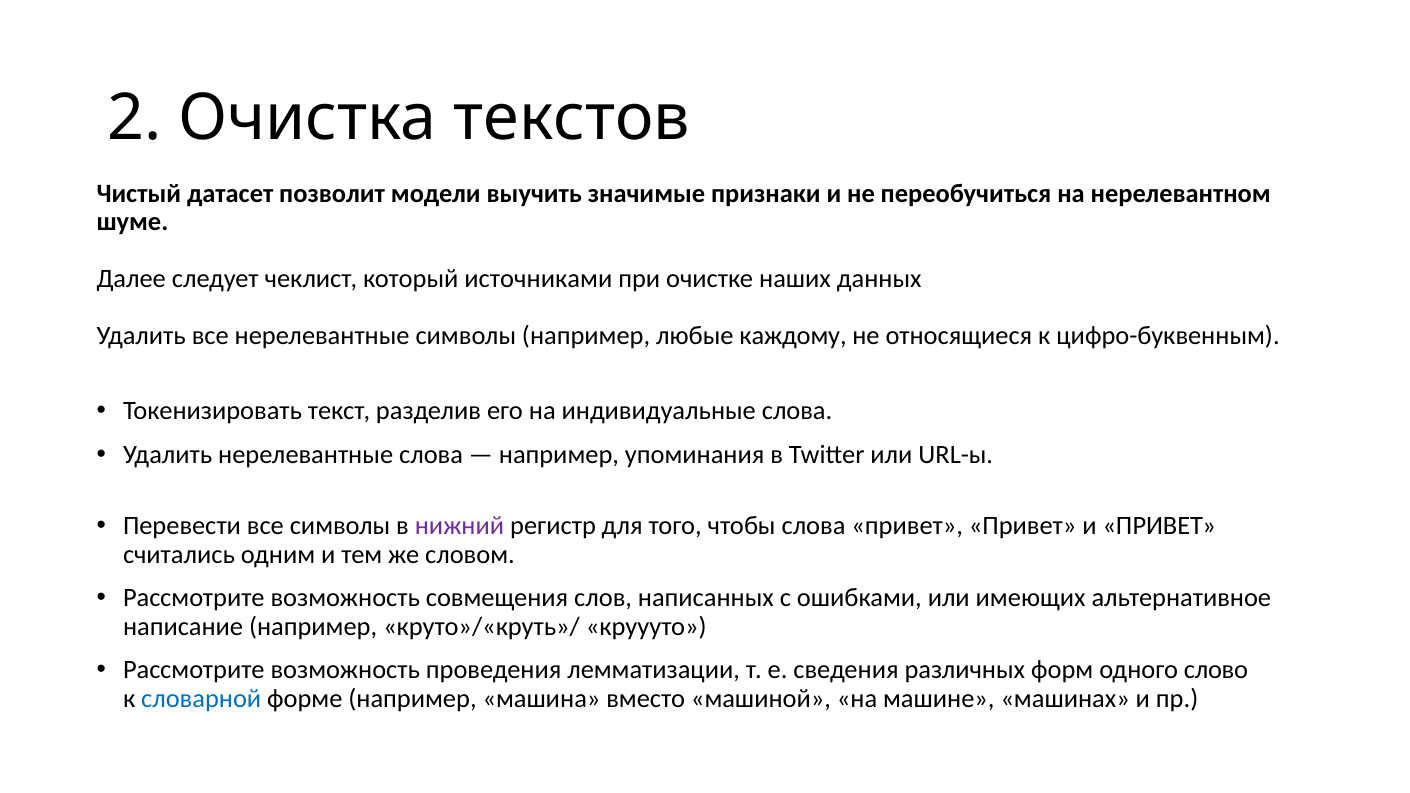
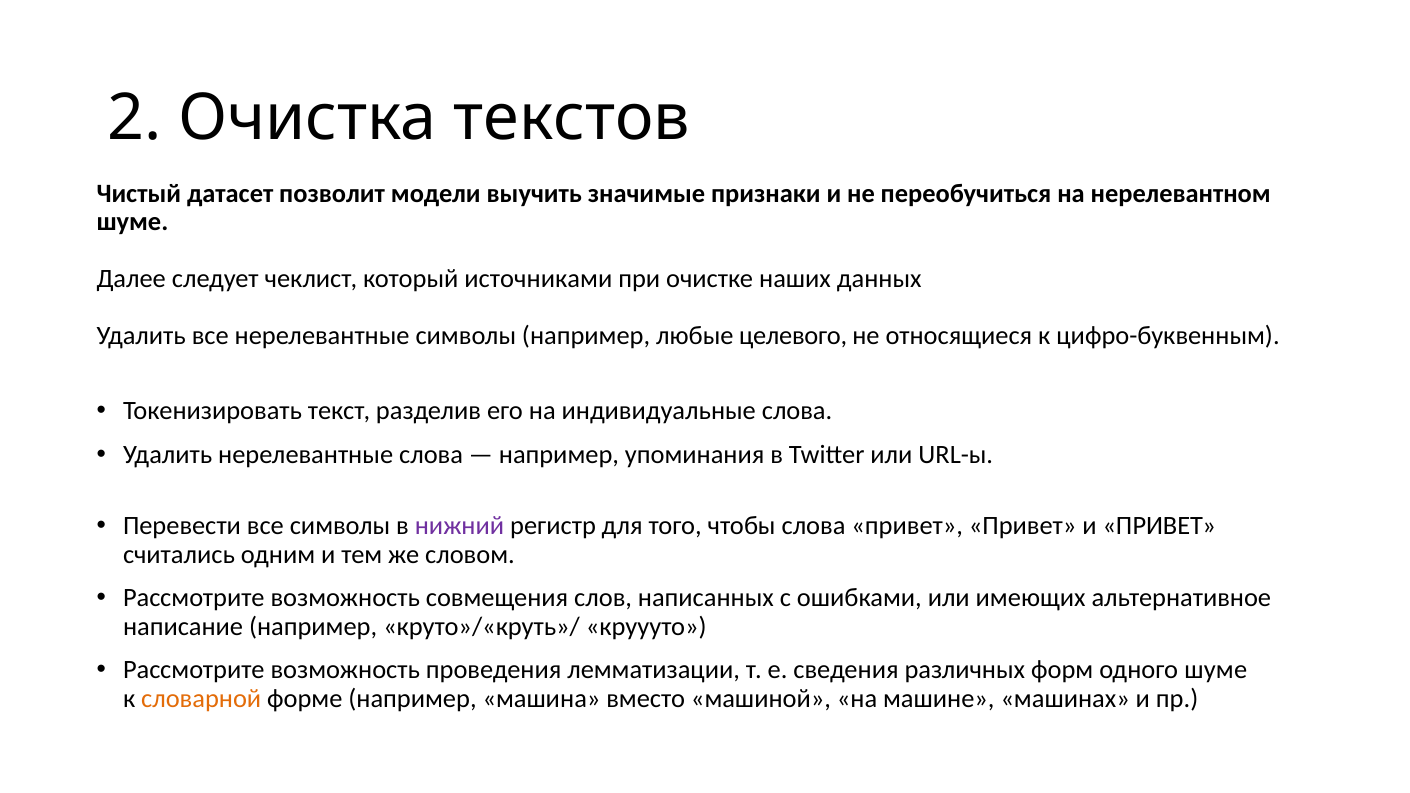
каждому: каждому -> целевого
одного слово: слово -> шуме
словарной colour: blue -> orange
